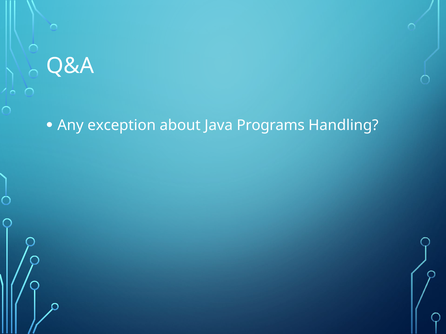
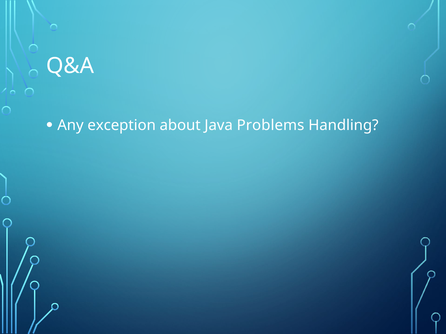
Programs: Programs -> Problems
